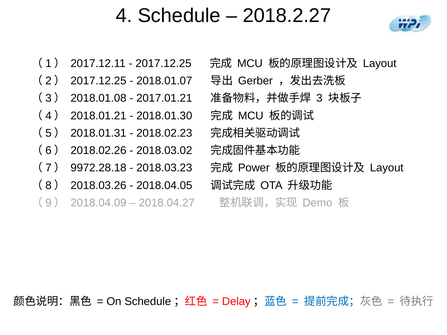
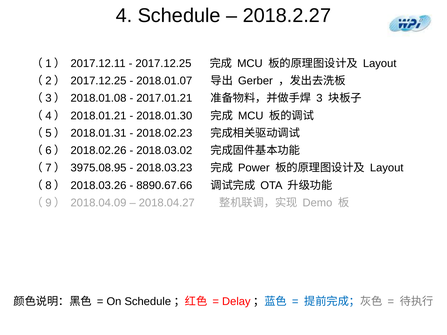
9972.28.18: 9972.28.18 -> 3975.08.95
2018.04.05: 2018.04.05 -> 8890.67.66
